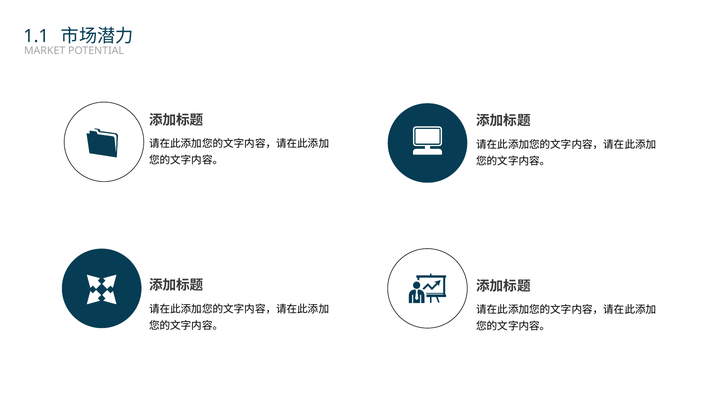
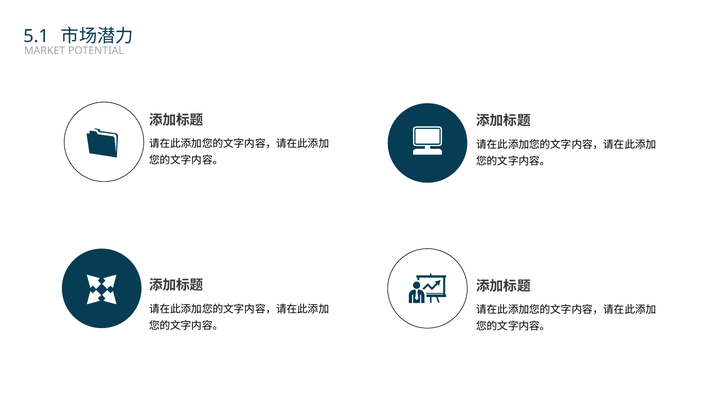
1.1: 1.1 -> 5.1
